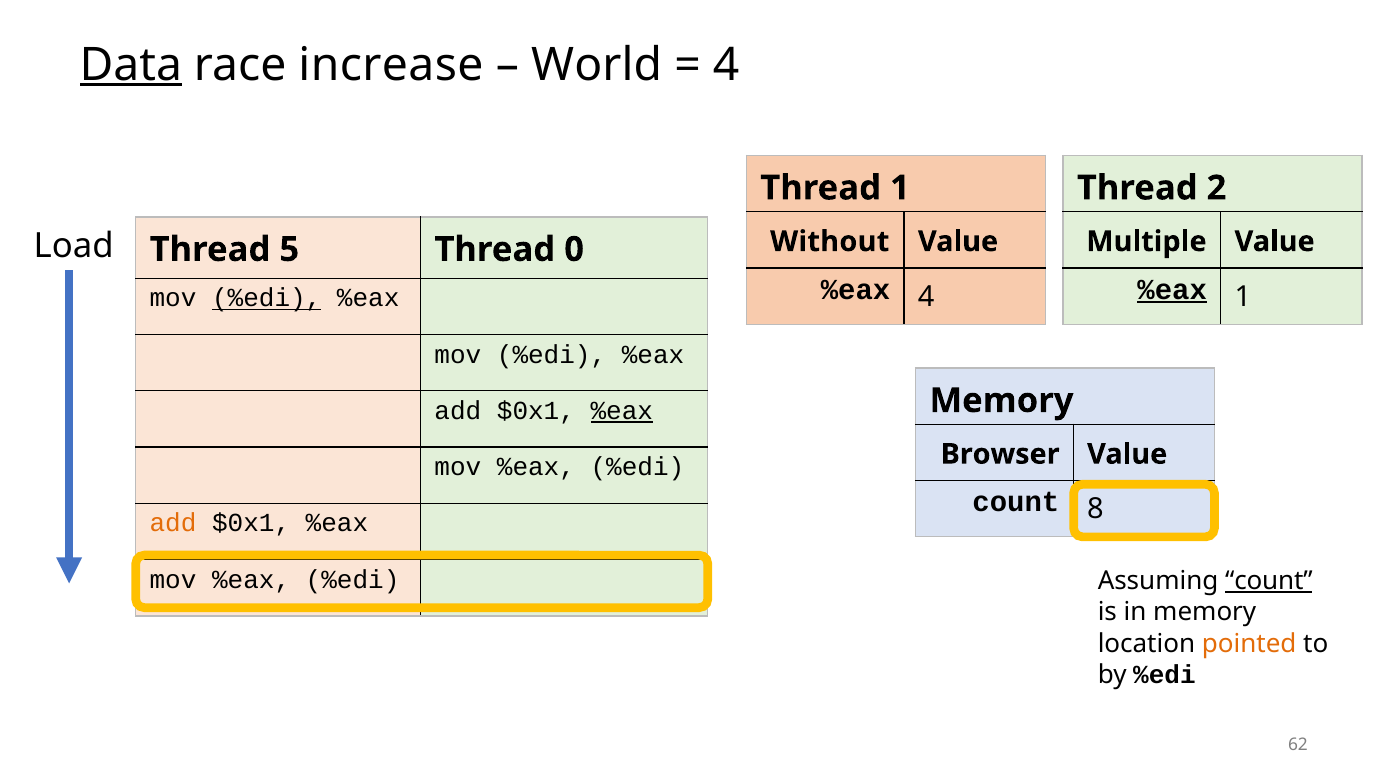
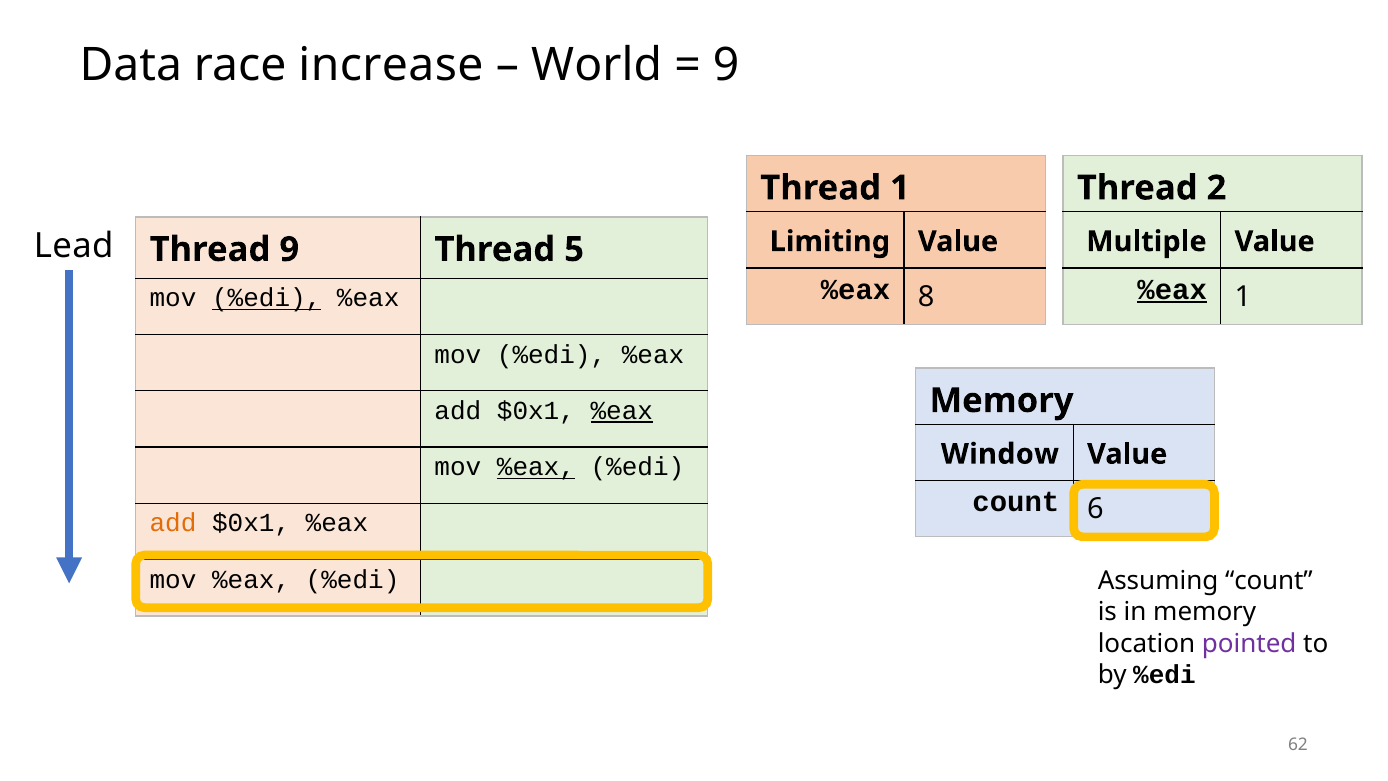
Data underline: present -> none
4 at (726, 65): 4 -> 9
Load: Load -> Lead
Without: Without -> Limiting
Thread 5: 5 -> 9
0: 0 -> 5
%eax 4: 4 -> 8
Browser: Browser -> Window
%eax at (536, 467) underline: none -> present
8: 8 -> 6
count at (1269, 581) underline: present -> none
pointed colour: orange -> purple
